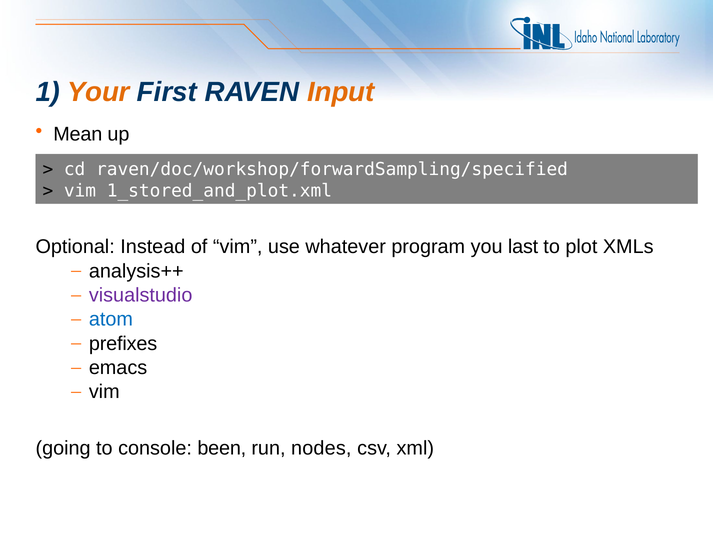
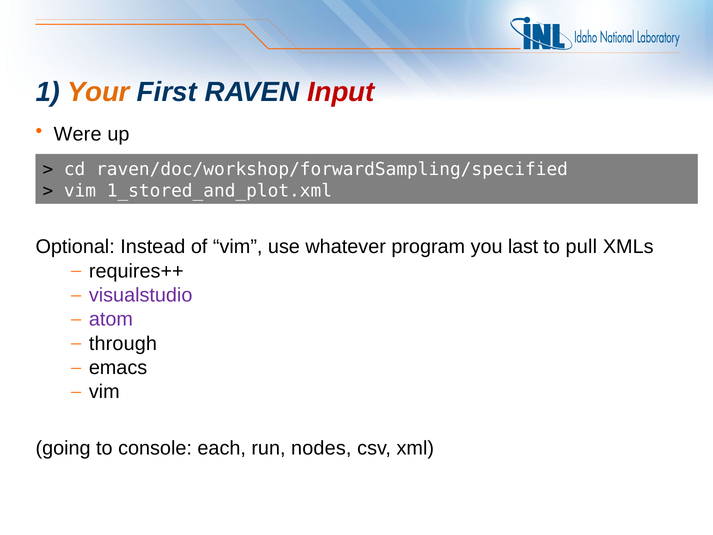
Input colour: orange -> red
Mean: Mean -> Were
plot: plot -> pull
analysis++: analysis++ -> requires++
atom colour: blue -> purple
prefixes: prefixes -> through
been: been -> each
